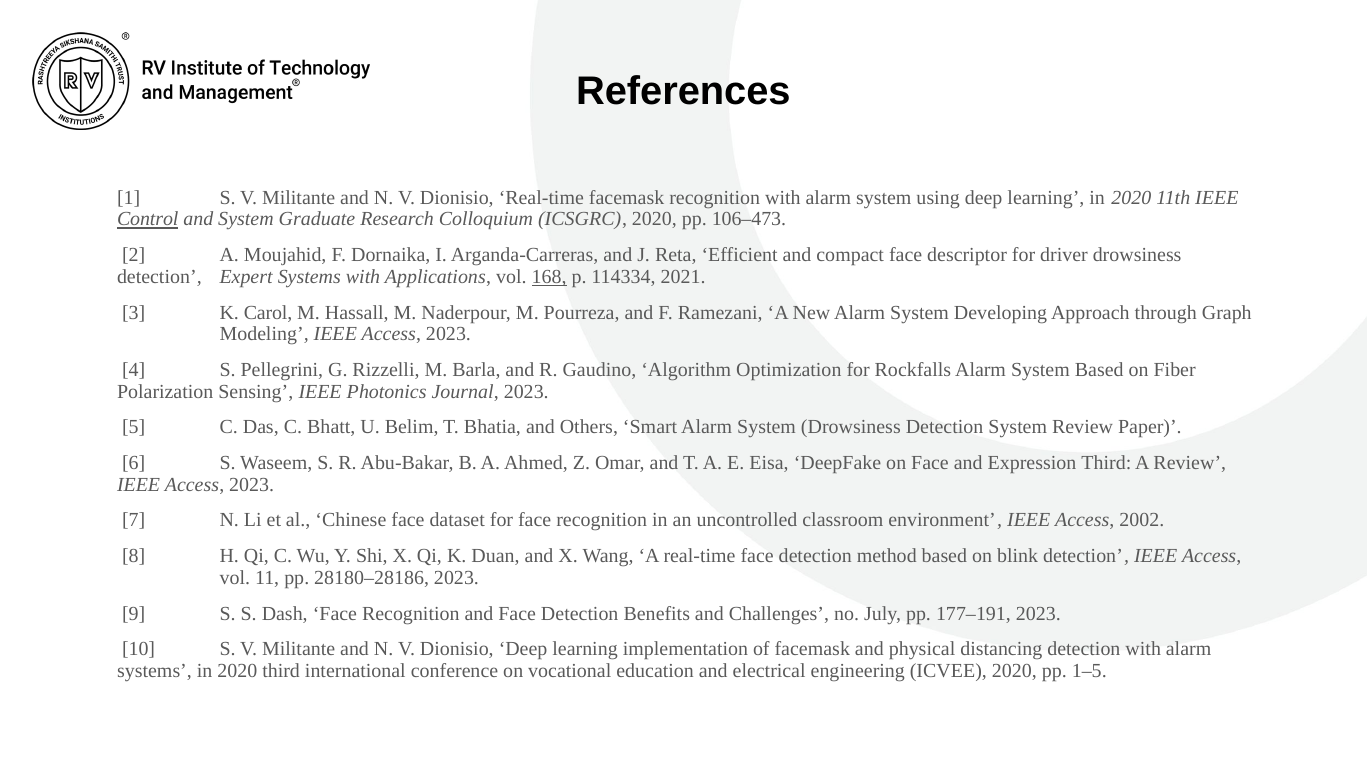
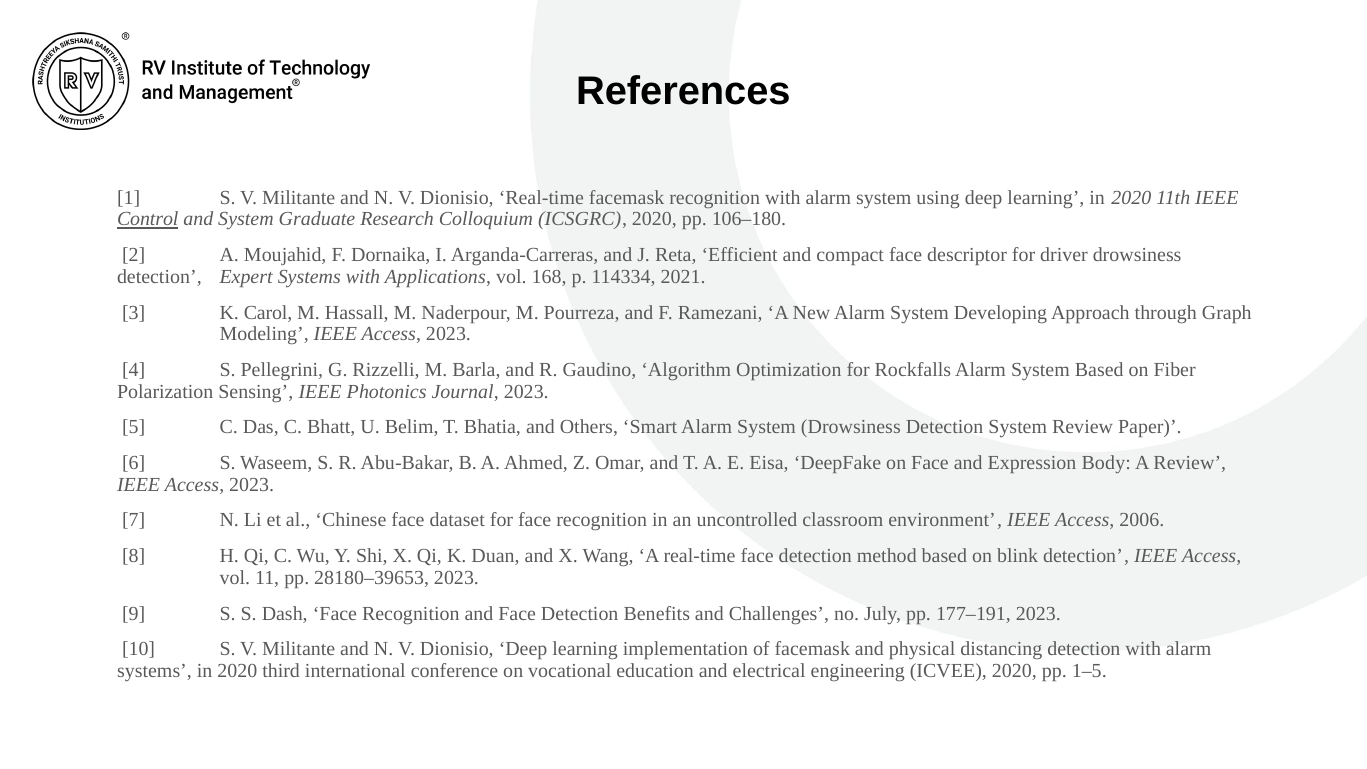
106–473: 106–473 -> 106–180
168 underline: present -> none
Expression Third: Third -> Body
2002: 2002 -> 2006
28180–28186: 28180–28186 -> 28180–39653
